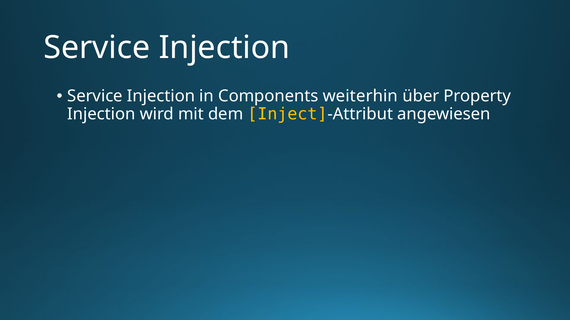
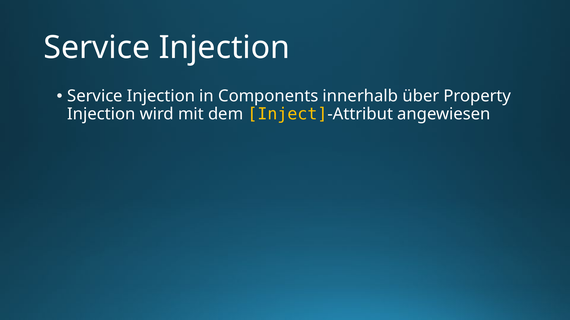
weiterhin: weiterhin -> innerhalb
